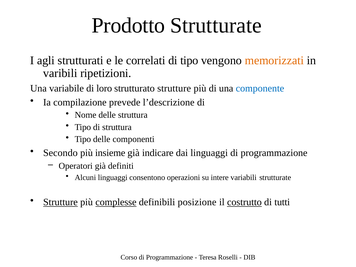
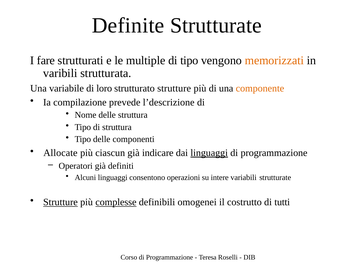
Prodotto: Prodotto -> Definite
agli: agli -> fare
correlati: correlati -> multiple
ripetizioni: ripetizioni -> strutturata
componente colour: blue -> orange
Secondo: Secondo -> Allocate
insieme: insieme -> ciascun
linguaggi at (209, 153) underline: none -> present
posizione: posizione -> omogenei
costrutto underline: present -> none
